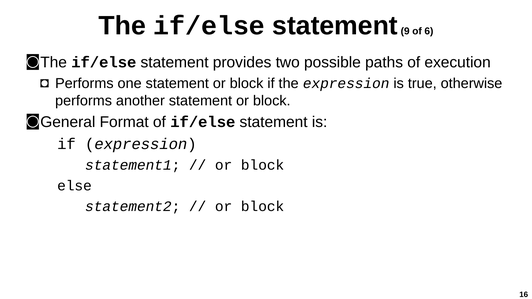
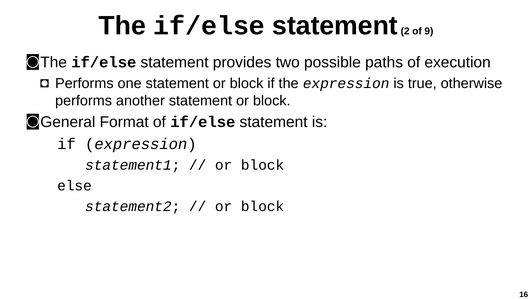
9: 9 -> 2
6: 6 -> 9
